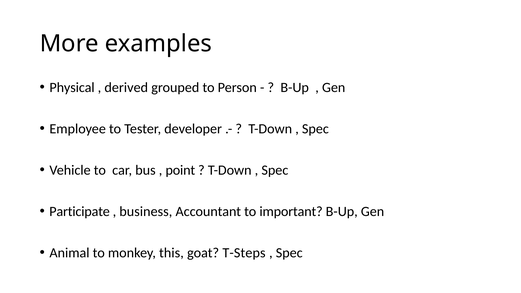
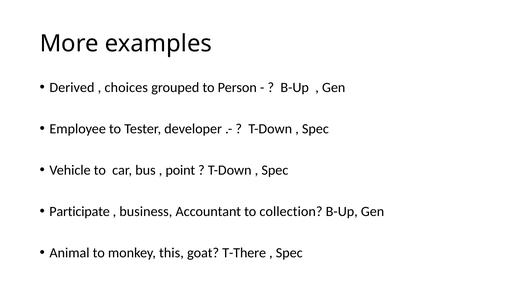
Physical: Physical -> Derived
derived: derived -> choices
important: important -> collection
T-Steps: T-Steps -> T-There
